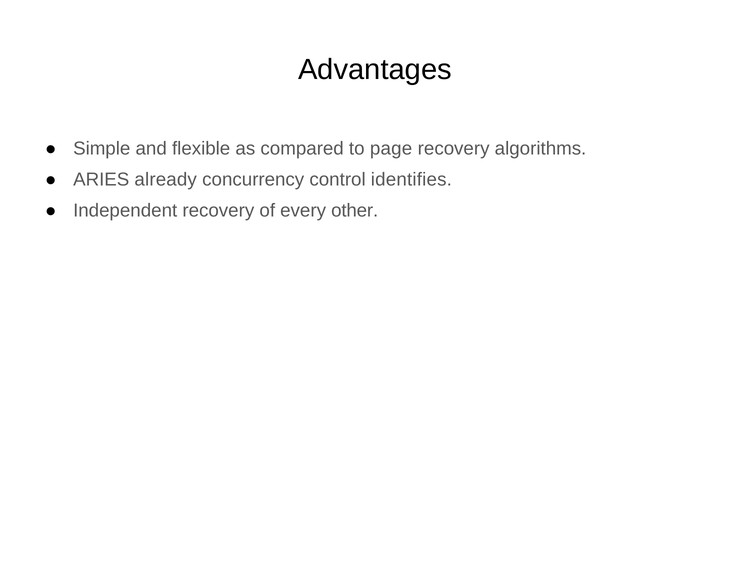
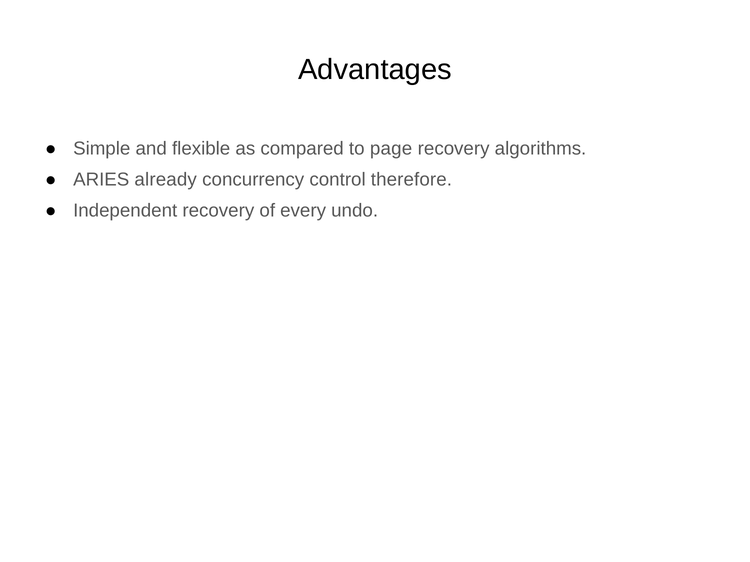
identifies: identifies -> therefore
other: other -> undo
